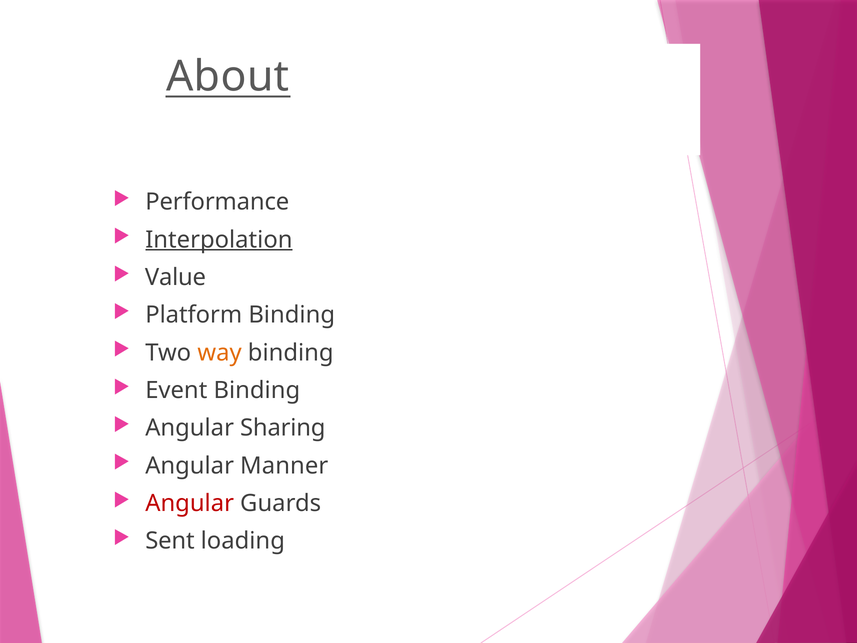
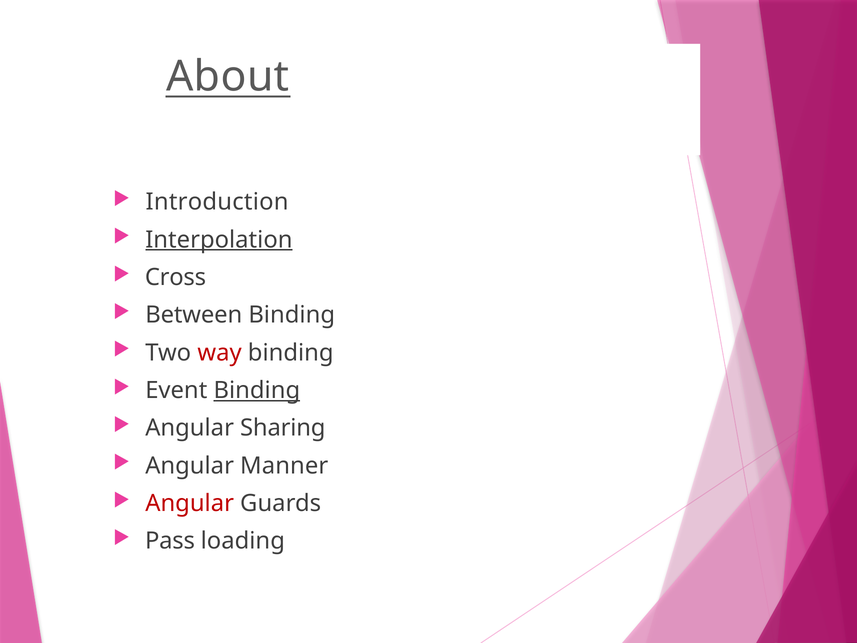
Performance: Performance -> Introduction
Value: Value -> Cross
Platform: Platform -> Between
way colour: orange -> red
Binding at (257, 390) underline: none -> present
Sent: Sent -> Pass
